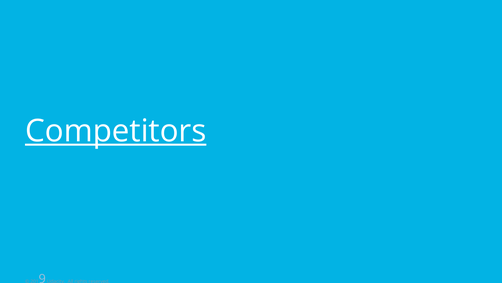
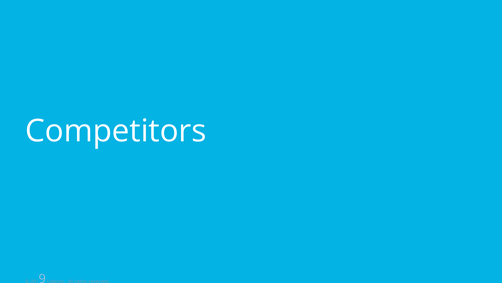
Competitors underline: present -> none
